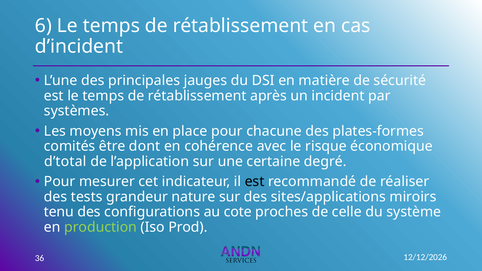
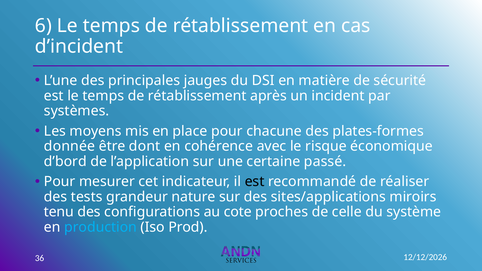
comités: comités -> donnée
d’total: d’total -> d’bord
degré: degré -> passé
production colour: light green -> light blue
